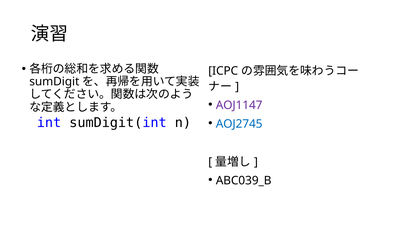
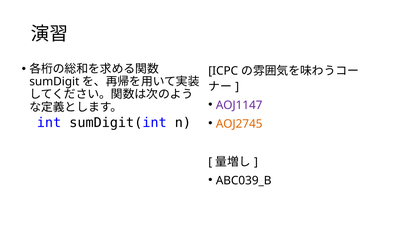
AOJ2745 colour: blue -> orange
